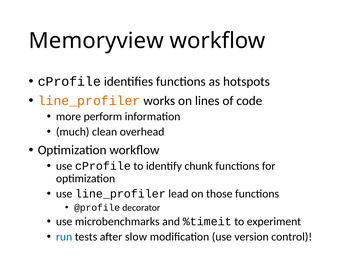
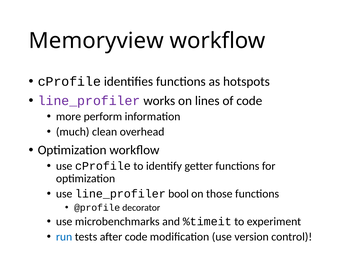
line_profiler at (89, 101) colour: orange -> purple
chunk: chunk -> getter
lead: lead -> bool
after slow: slow -> code
